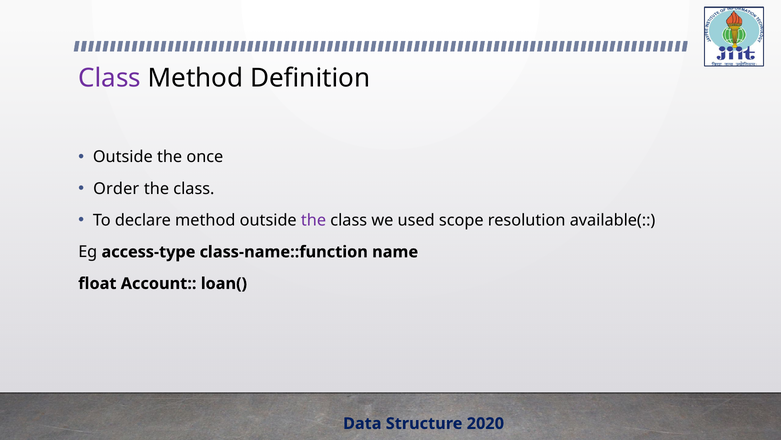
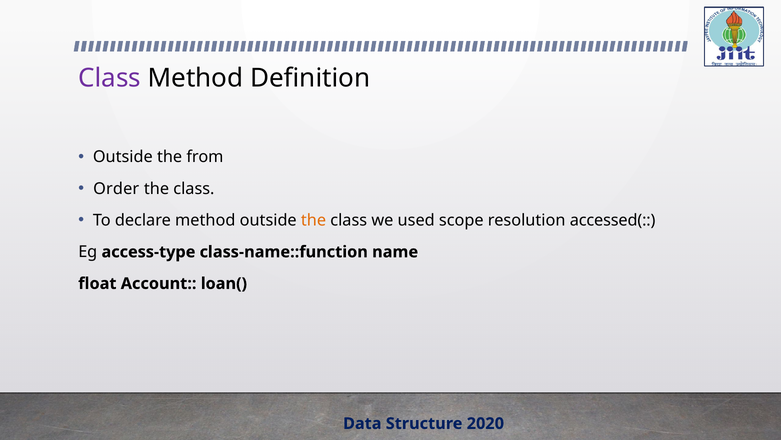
once: once -> from
the at (314, 220) colour: purple -> orange
available(: available( -> accessed(
